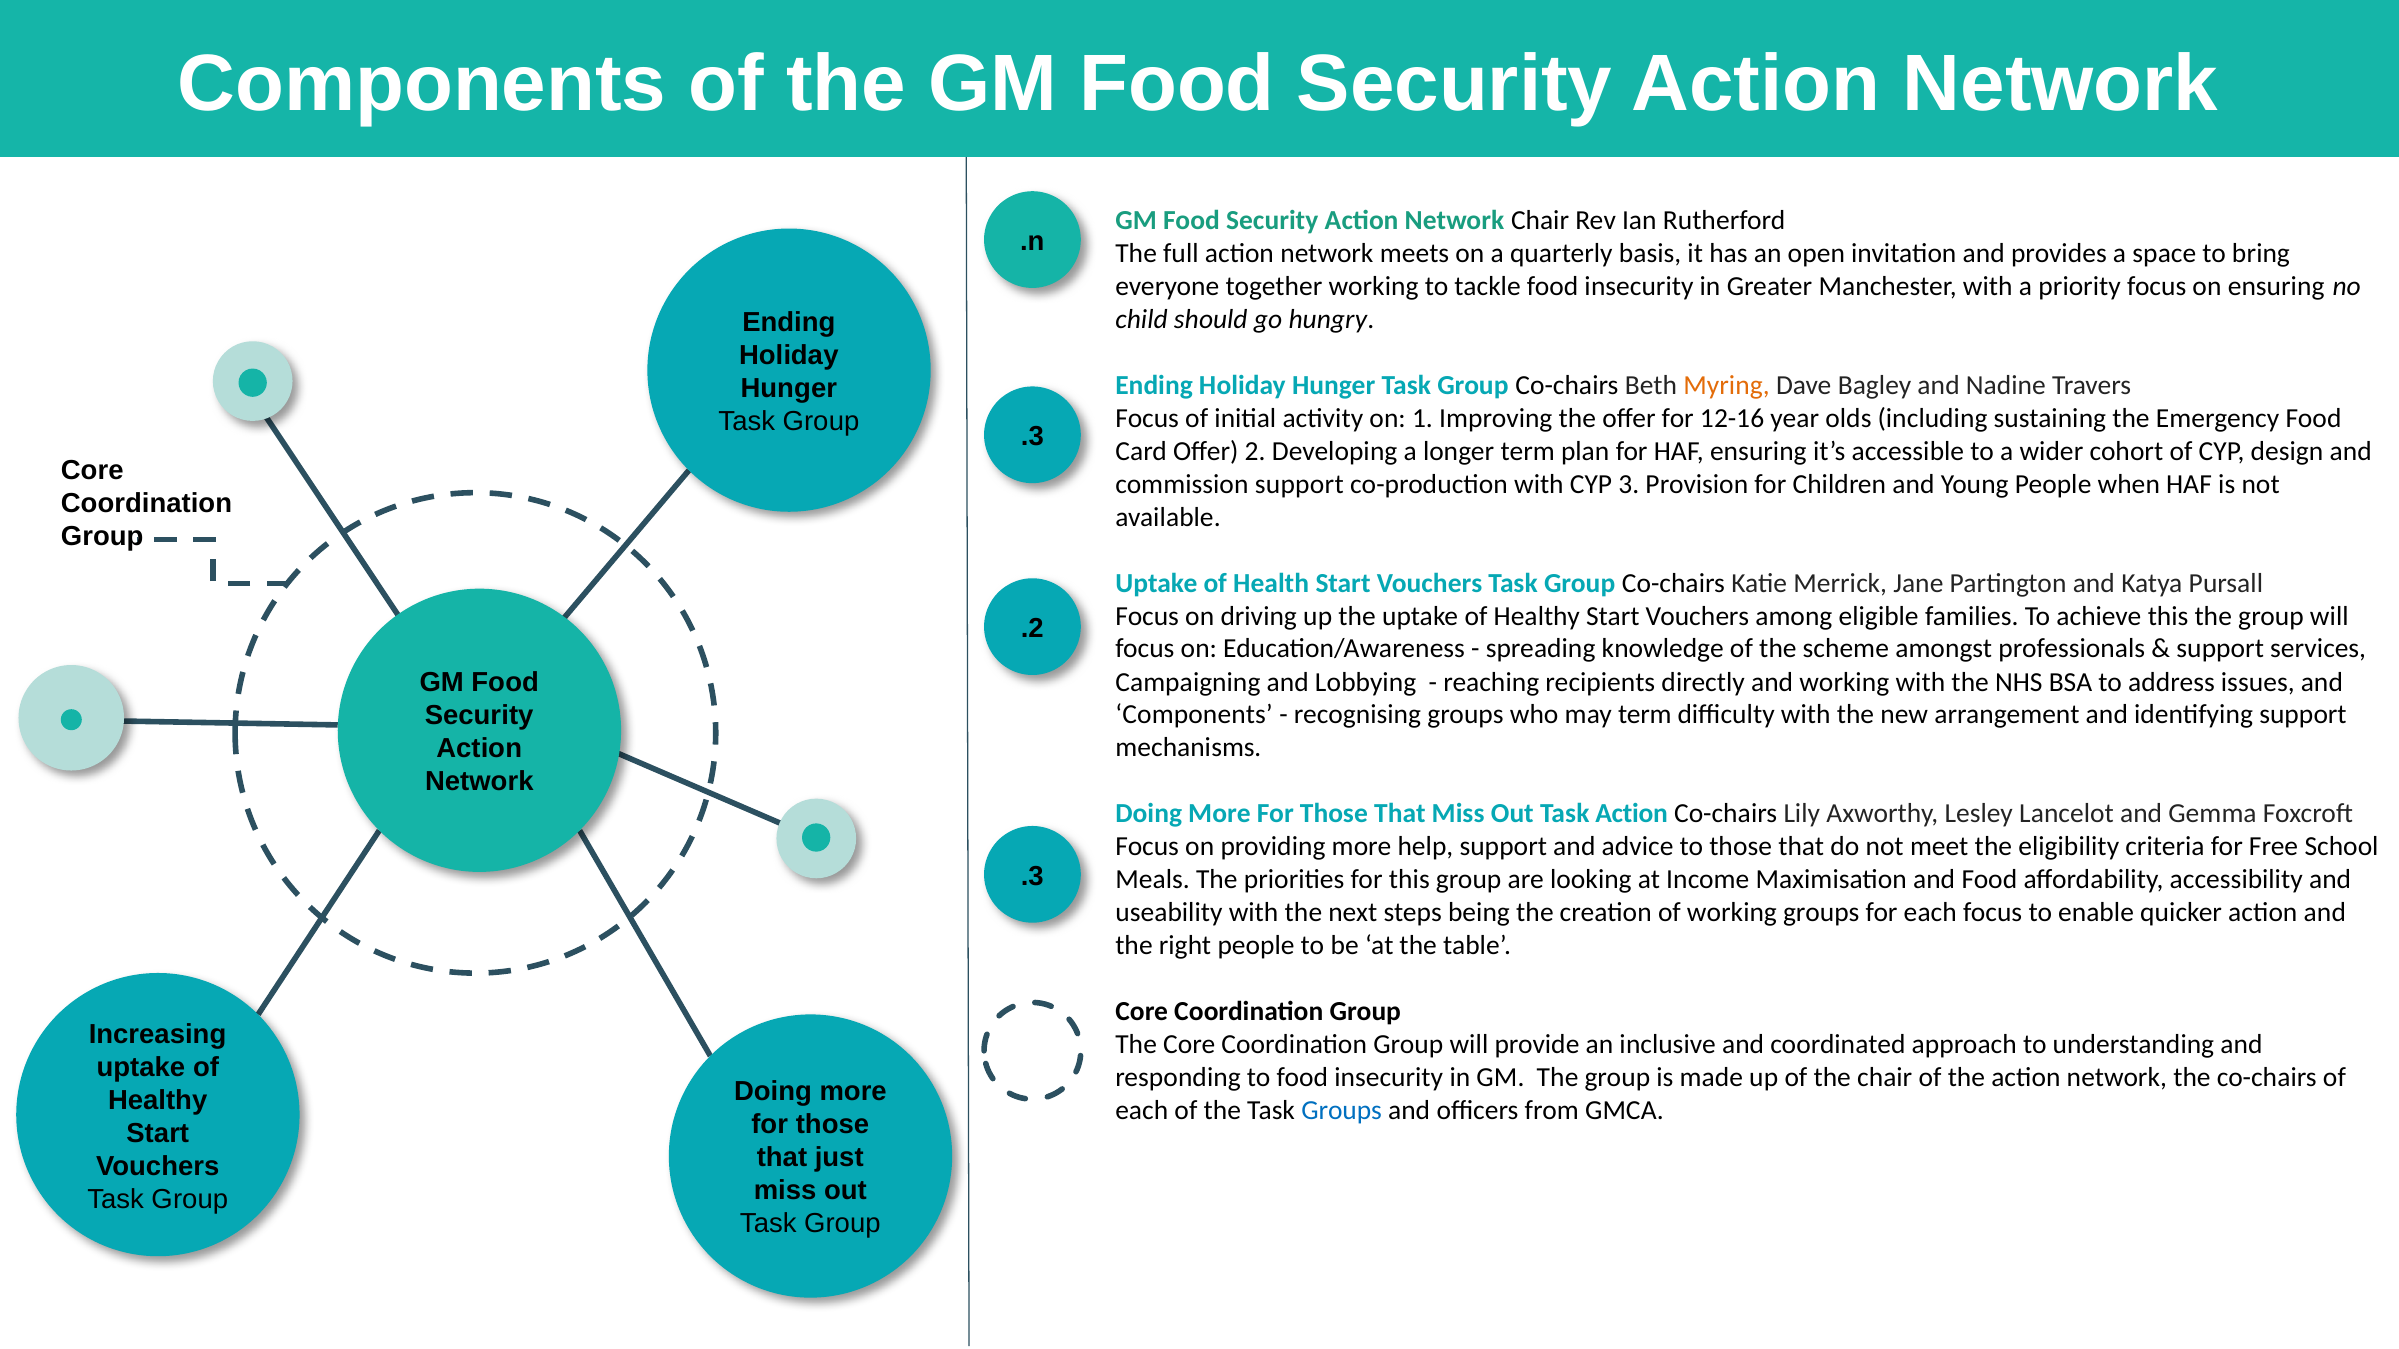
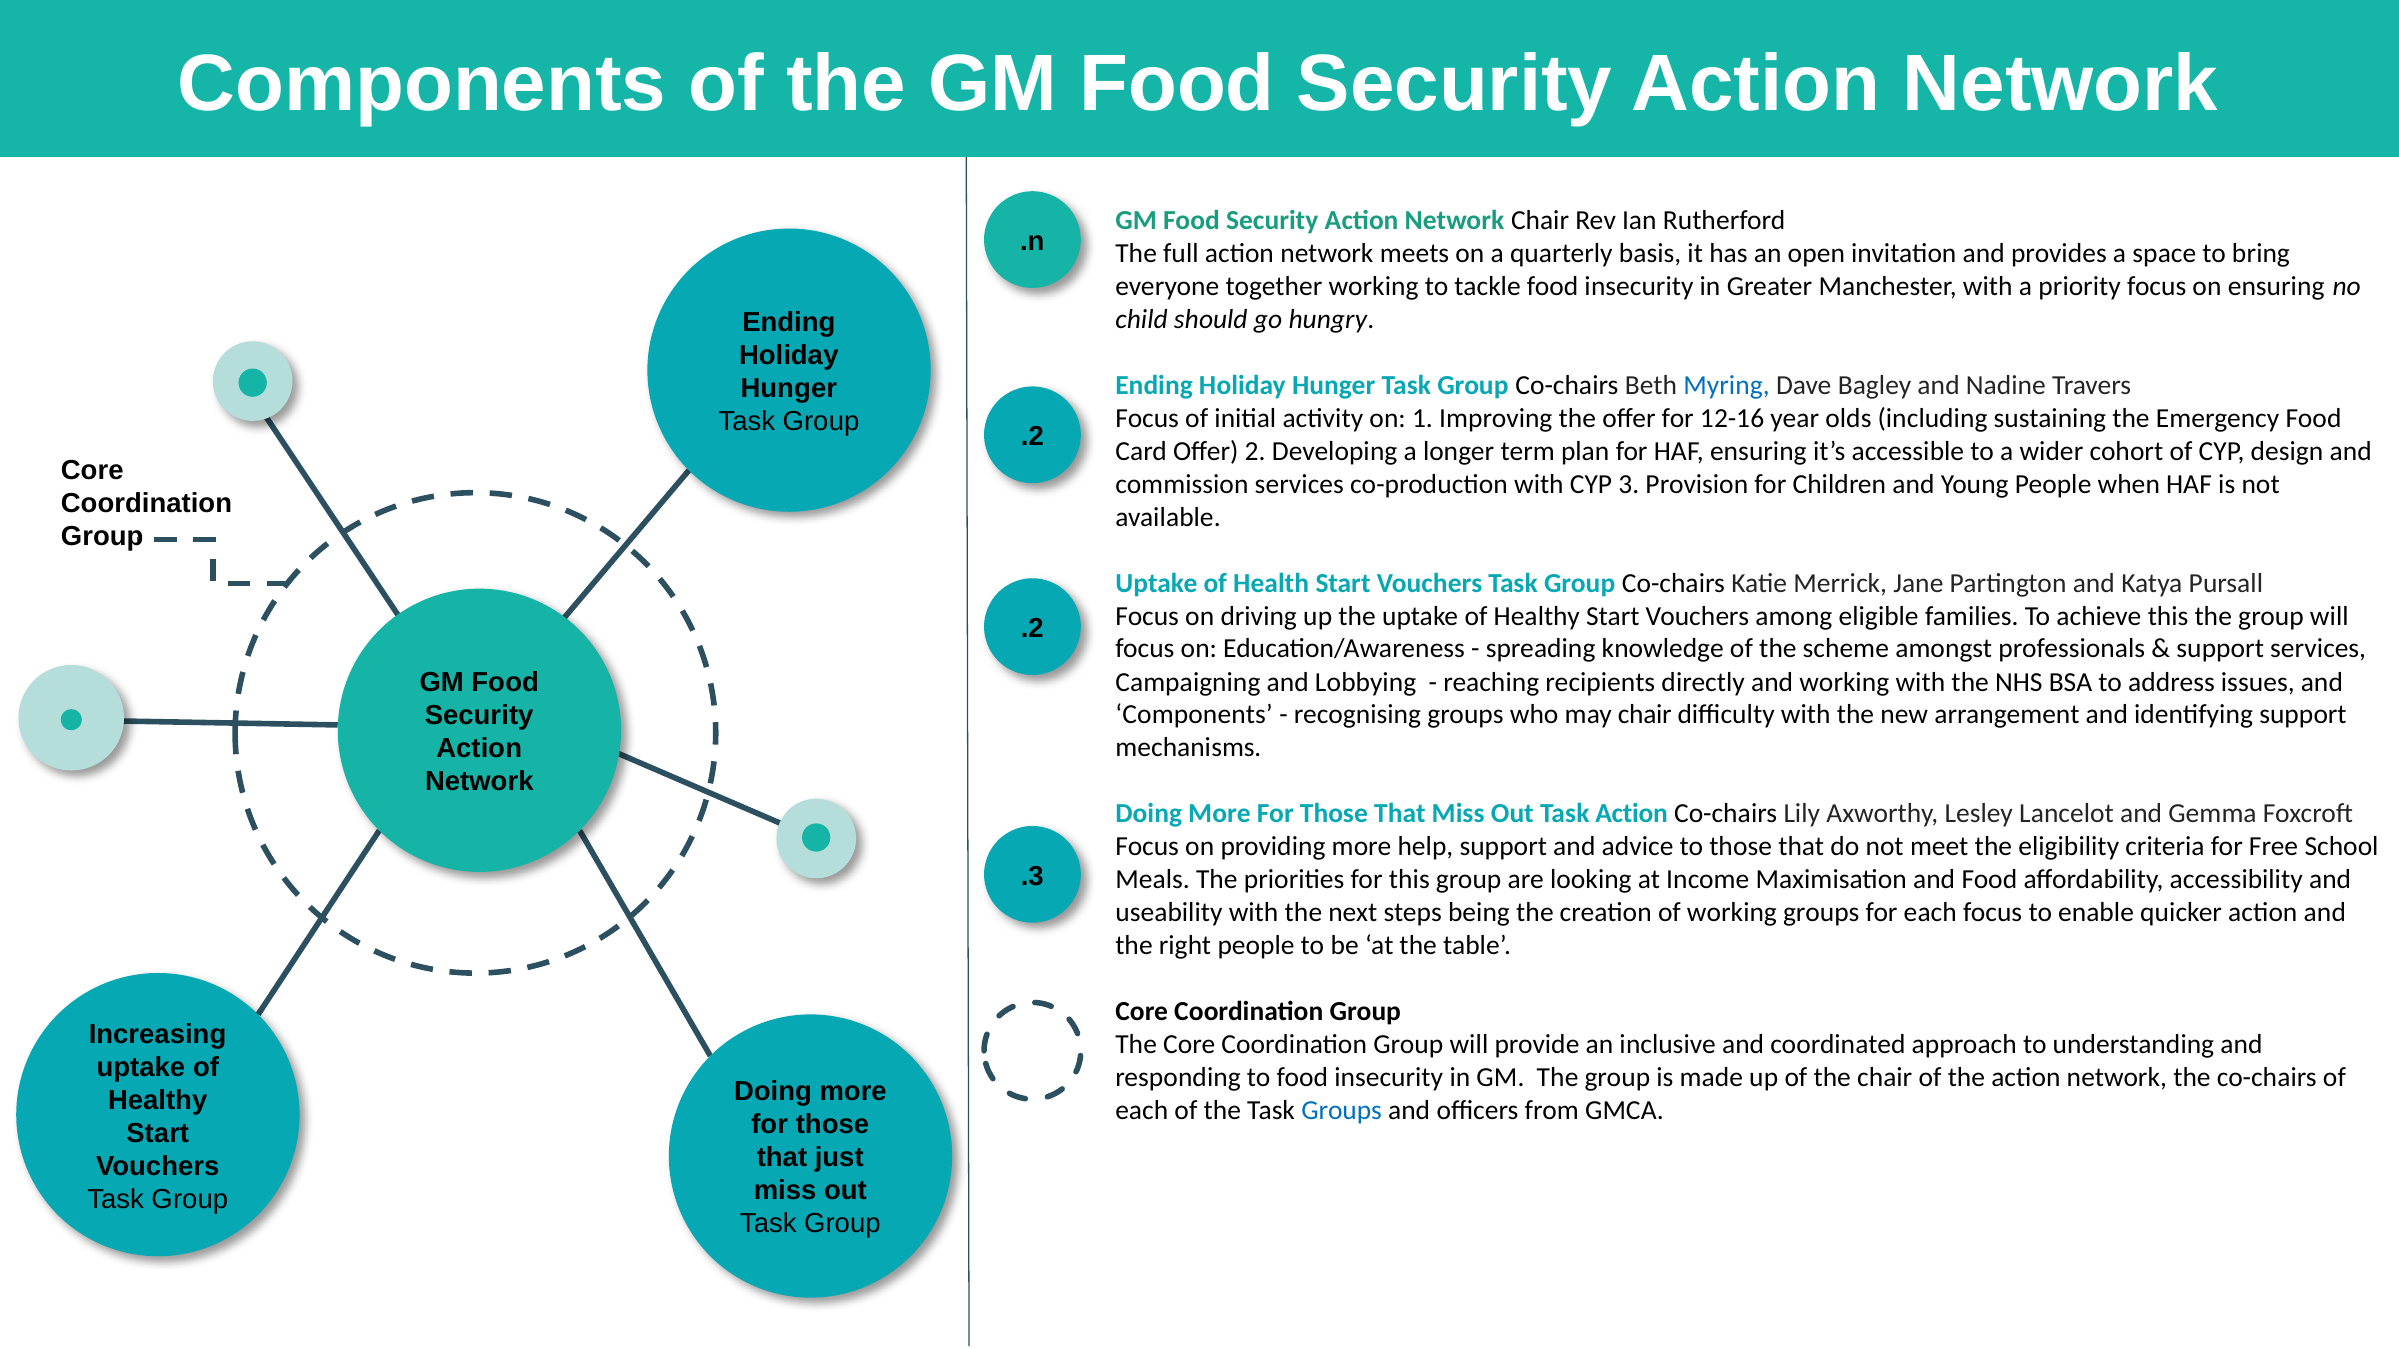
Myring colour: orange -> blue
.3 at (1032, 437): .3 -> .2
commission support: support -> services
may term: term -> chair
